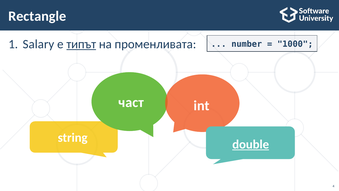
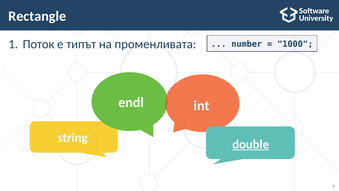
Salary: Salary -> Поток
типът underline: present -> none
част: част -> endl
